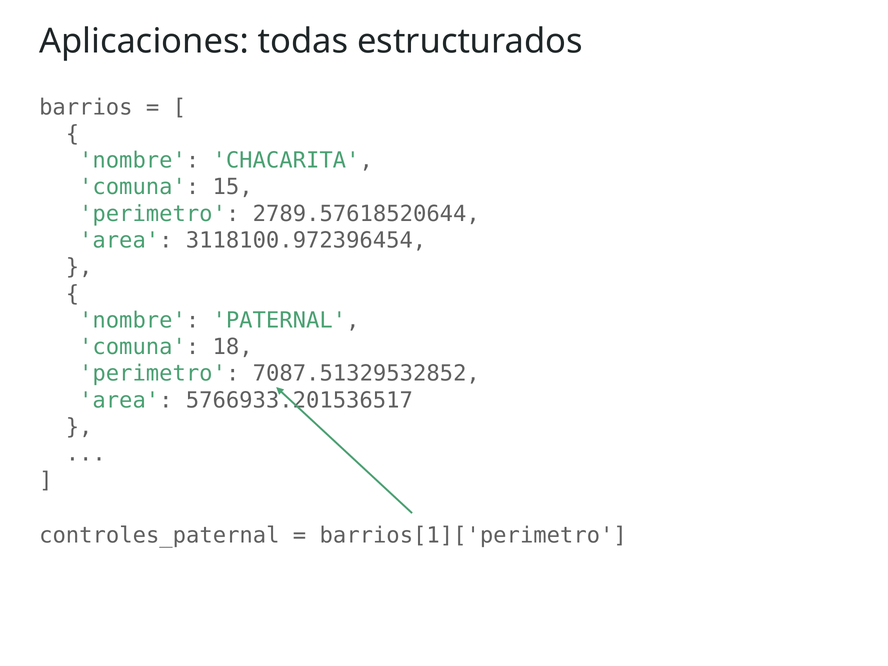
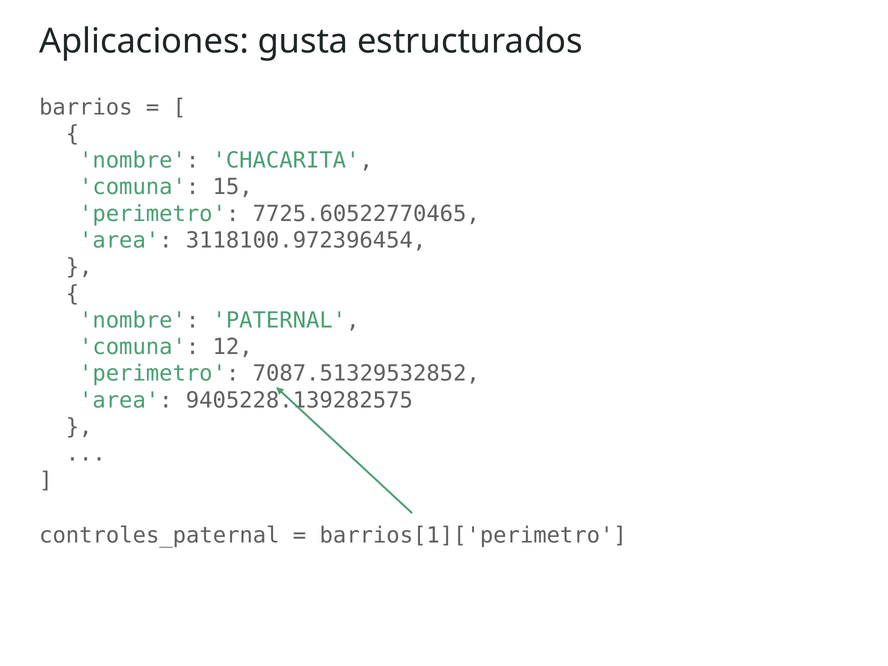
todas: todas -> gusta
2789.57618520644: 2789.57618520644 -> 7725.60522770465
18: 18 -> 12
5766933.201536517: 5766933.201536517 -> 9405228.139282575
